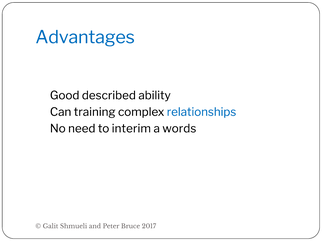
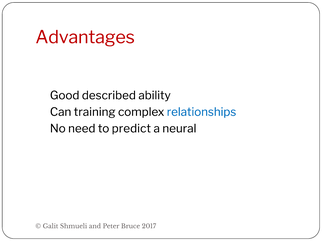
Advantages colour: blue -> red
interim: interim -> predict
words: words -> neural
